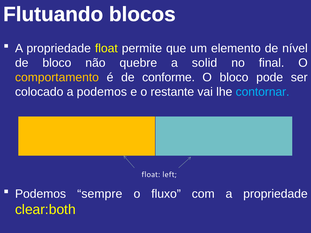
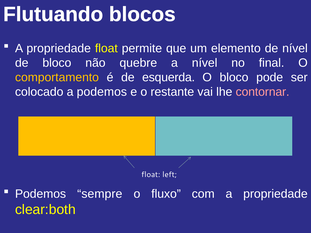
a solid: solid -> nível
conforme: conforme -> esquerda
contornar colour: light blue -> pink
